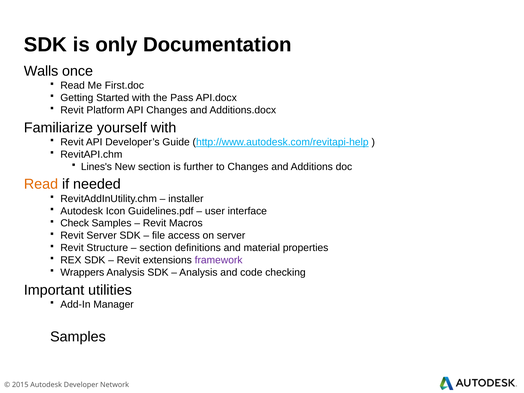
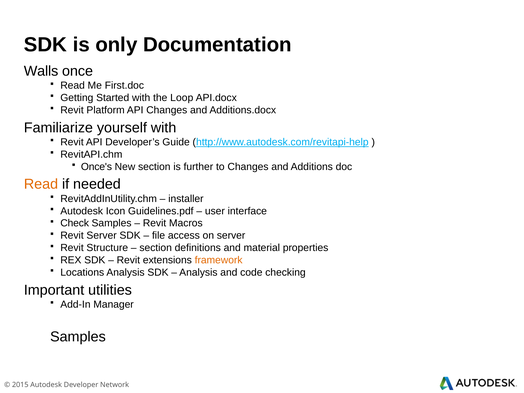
Pass: Pass -> Loop
Lines's: Lines's -> Once's
framework colour: purple -> orange
Wrappers: Wrappers -> Locations
